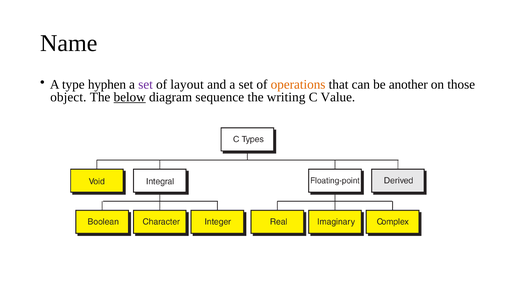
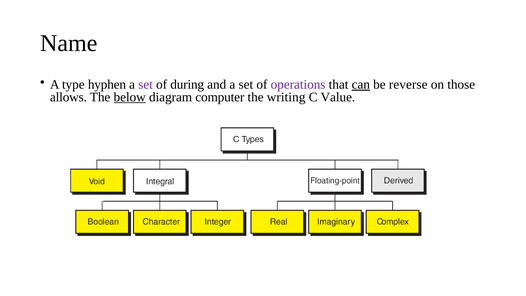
layout: layout -> during
operations colour: orange -> purple
can underline: none -> present
another: another -> reverse
object: object -> allows
sequence: sequence -> computer
